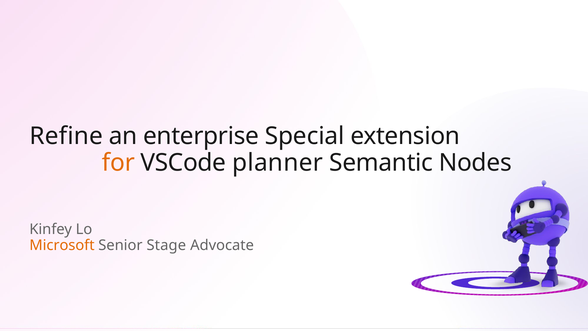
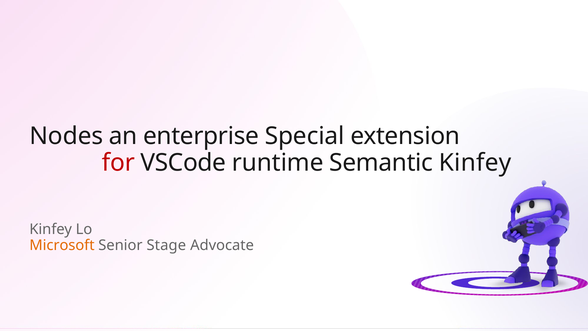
Refine: Refine -> Nodes
for colour: orange -> red
planner: planner -> runtime
Semantic Nodes: Nodes -> Kinfey
